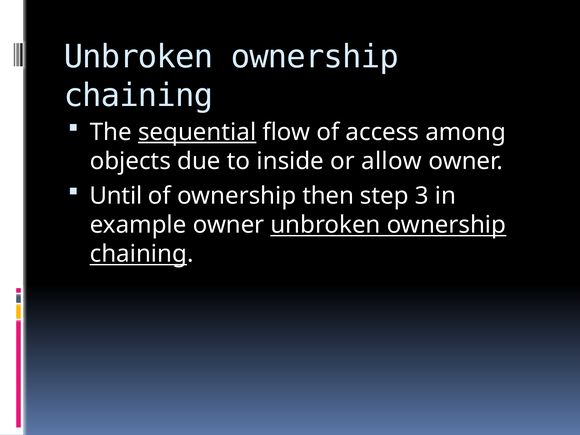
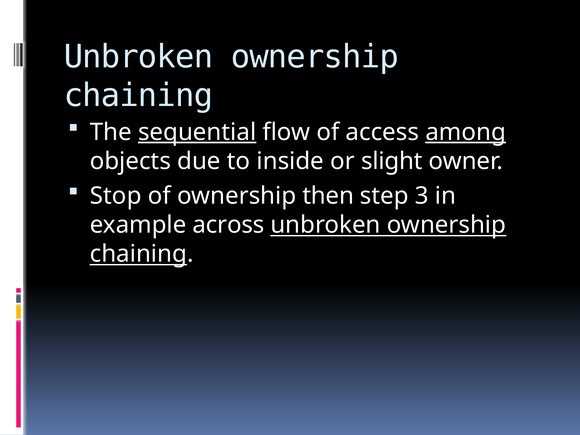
among underline: none -> present
allow: allow -> slight
Until: Until -> Stop
example owner: owner -> across
